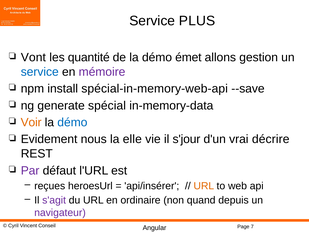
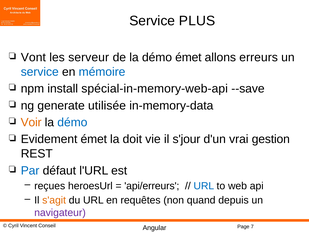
quantité: quantité -> serveur
gestion: gestion -> erreurs
mémoire colour: purple -> blue
spécial: spécial -> utilisée
Evidement nous: nous -> émet
elle: elle -> doit
décrire: décrire -> gestion
Par colour: purple -> blue
api/insérer: api/insérer -> api/erreurs
URL at (204, 186) colour: orange -> blue
s'agit colour: purple -> orange
ordinaire: ordinaire -> requêtes
